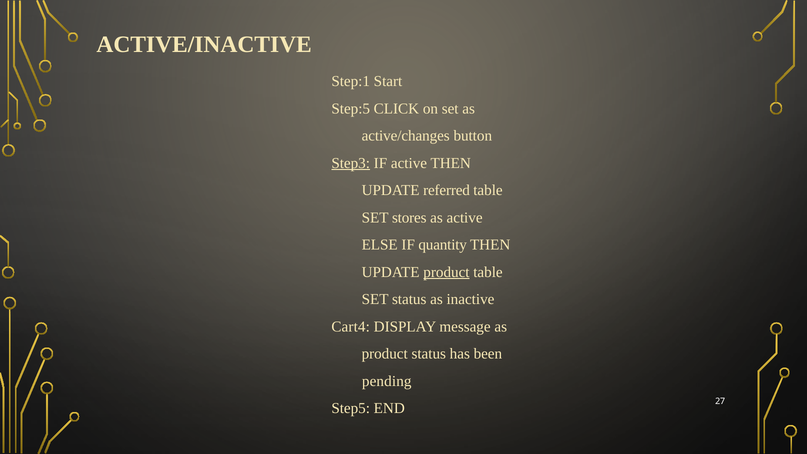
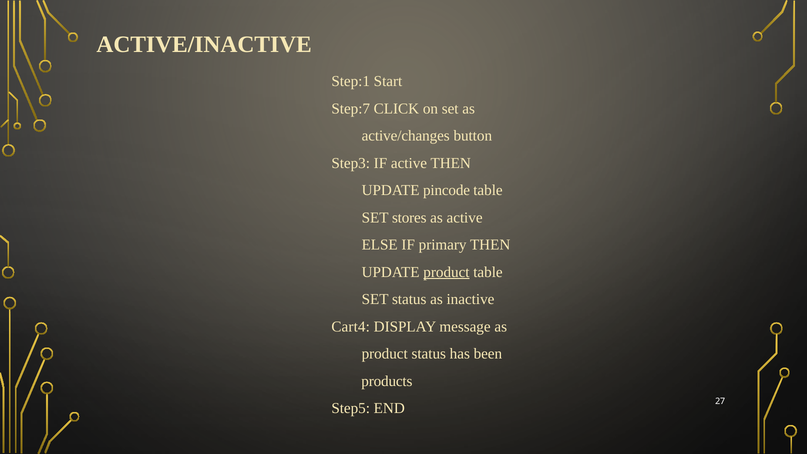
Step:5: Step:5 -> Step:7
Step3 underline: present -> none
referred: referred -> pincode
quantity: quantity -> primary
pending: pending -> products
